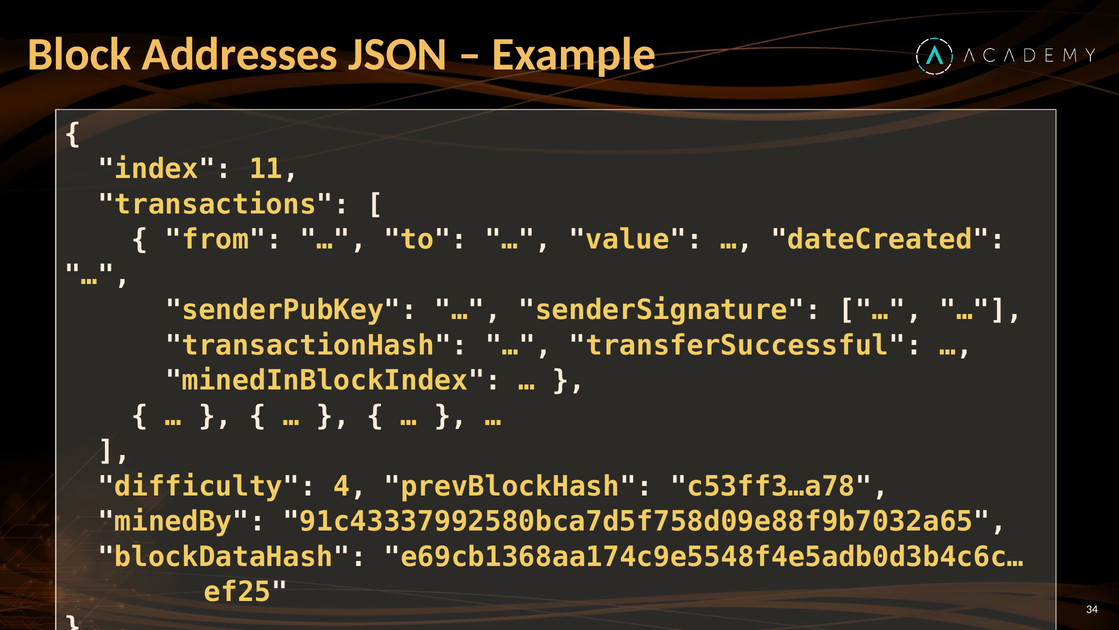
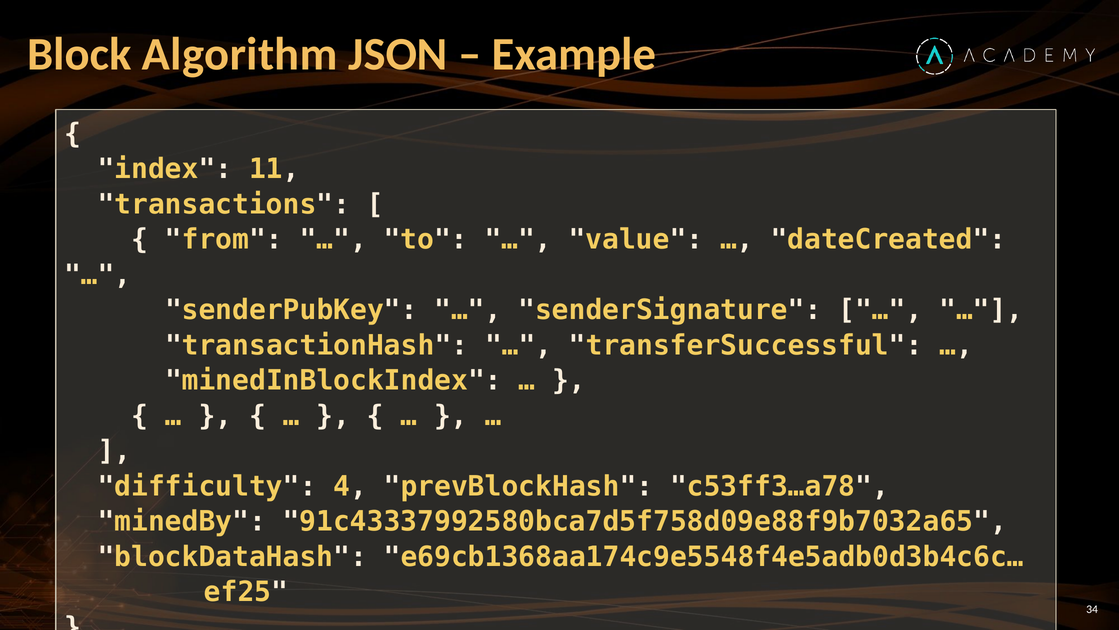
Addresses: Addresses -> Algorithm
